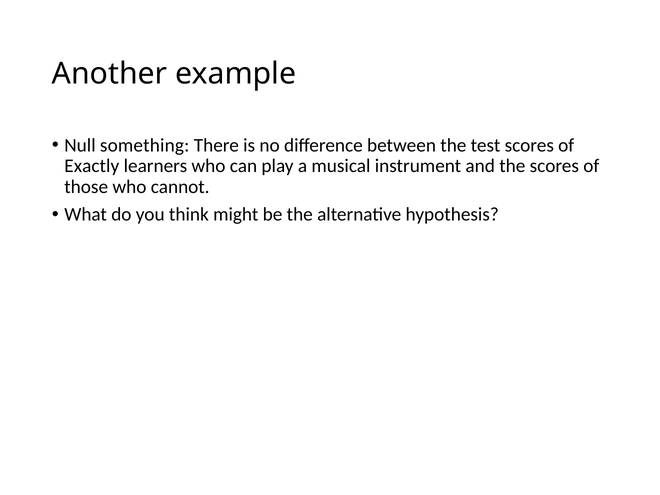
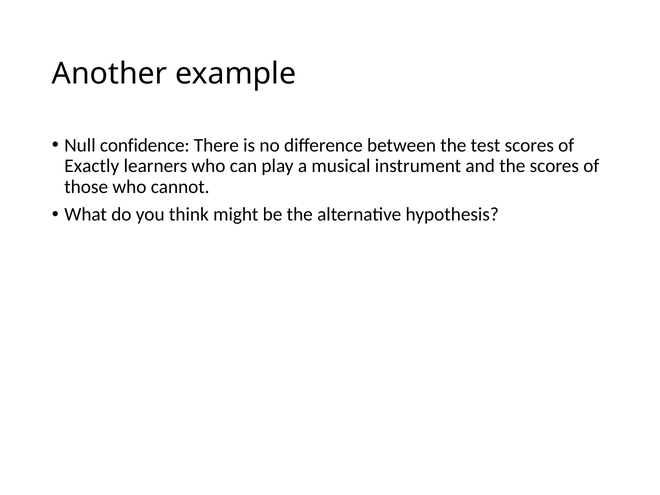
something: something -> confidence
